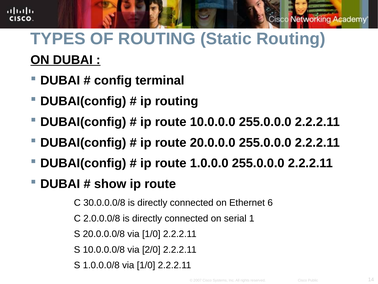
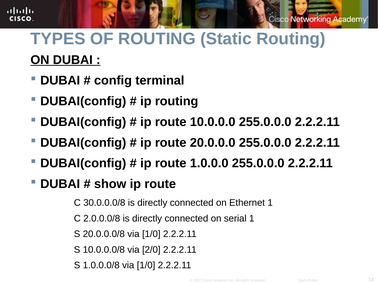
Ethernet 6: 6 -> 1
